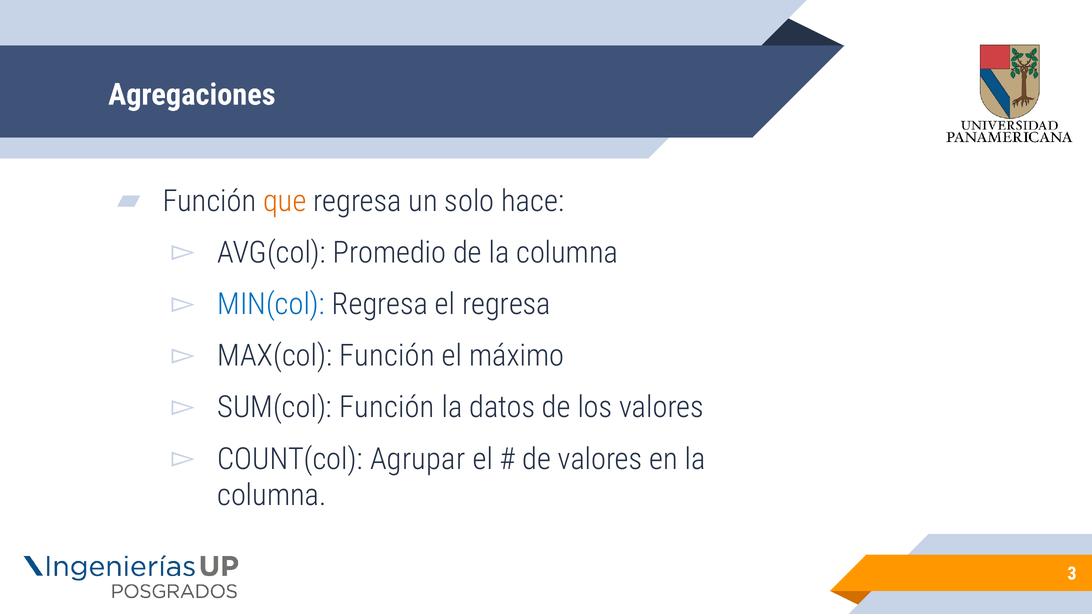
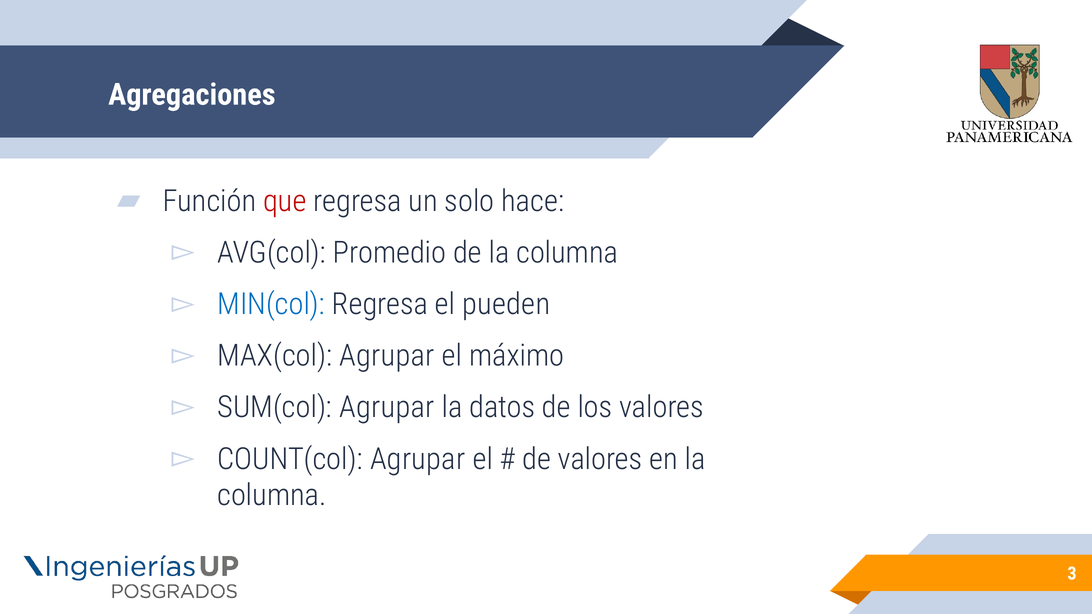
que colour: orange -> red
el regresa: regresa -> pueden
MAX(col Función: Función -> Agrupar
SUM(col Función: Función -> Agrupar
